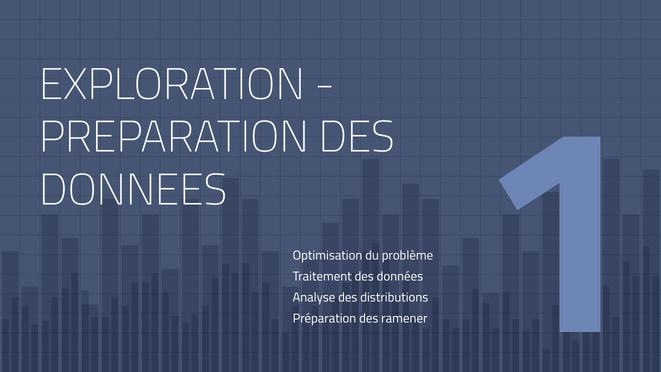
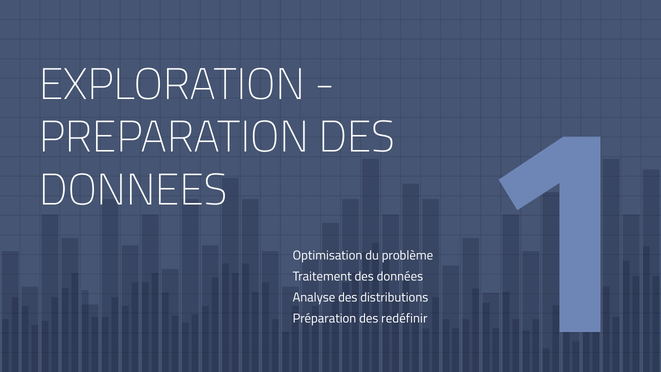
ramener: ramener -> redéfinir
